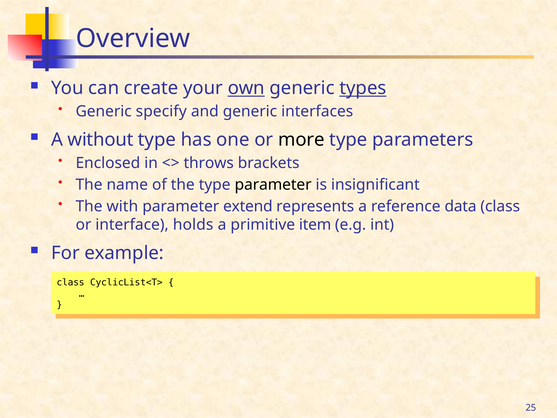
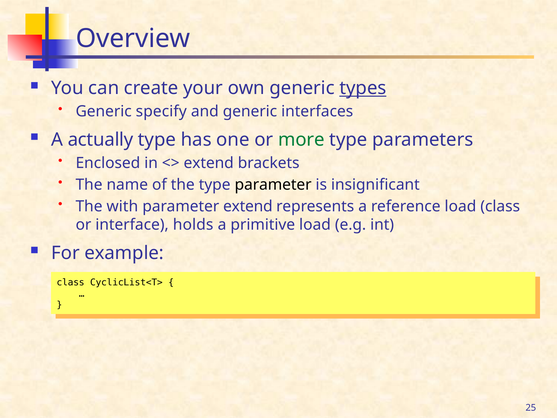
own underline: present -> none
without: without -> actually
more colour: black -> green
throws at (209, 163): throws -> extend
reference data: data -> load
primitive item: item -> load
